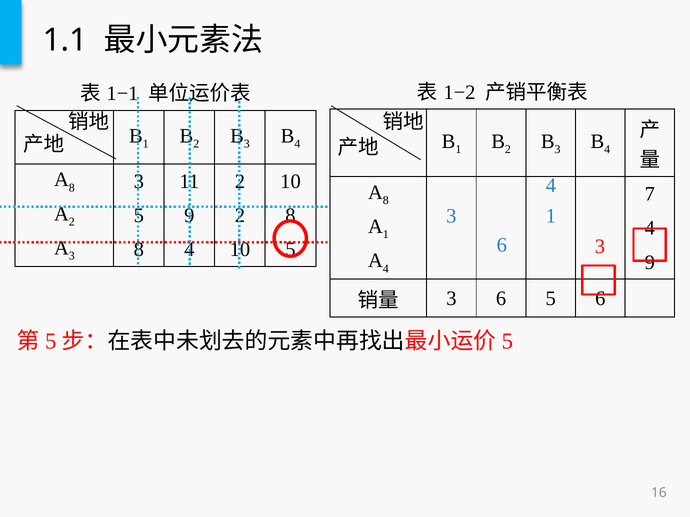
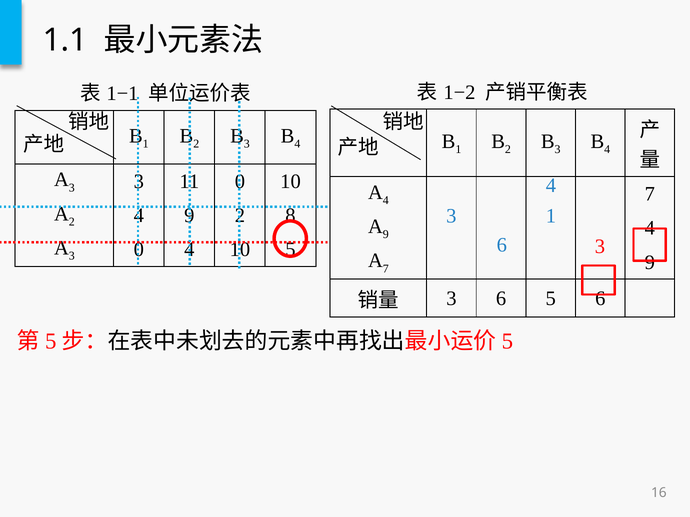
8 at (72, 188): 8 -> 3
11 2: 2 -> 0
8 at (386, 200): 8 -> 4
2 5: 5 -> 4
1 at (386, 235): 1 -> 9
3 8: 8 -> 0
4 at (386, 269): 4 -> 7
